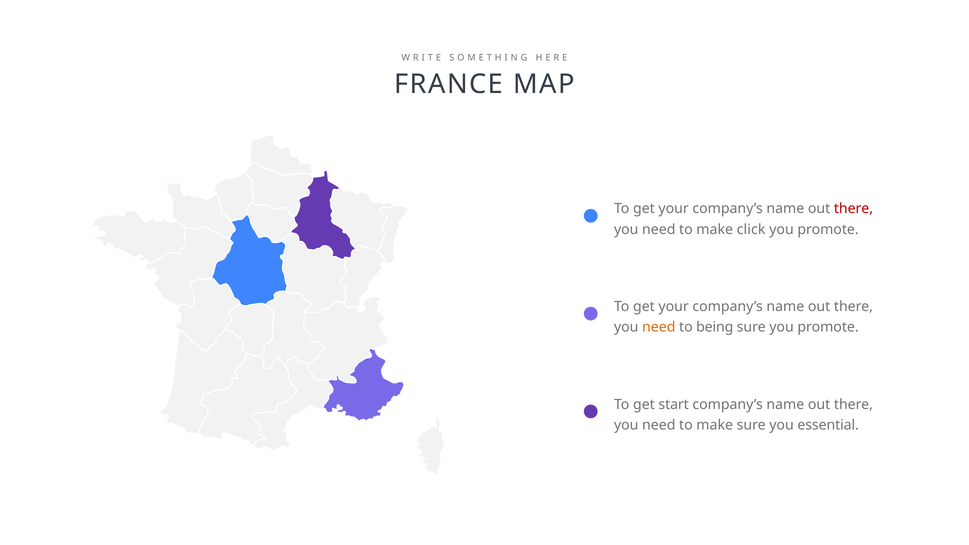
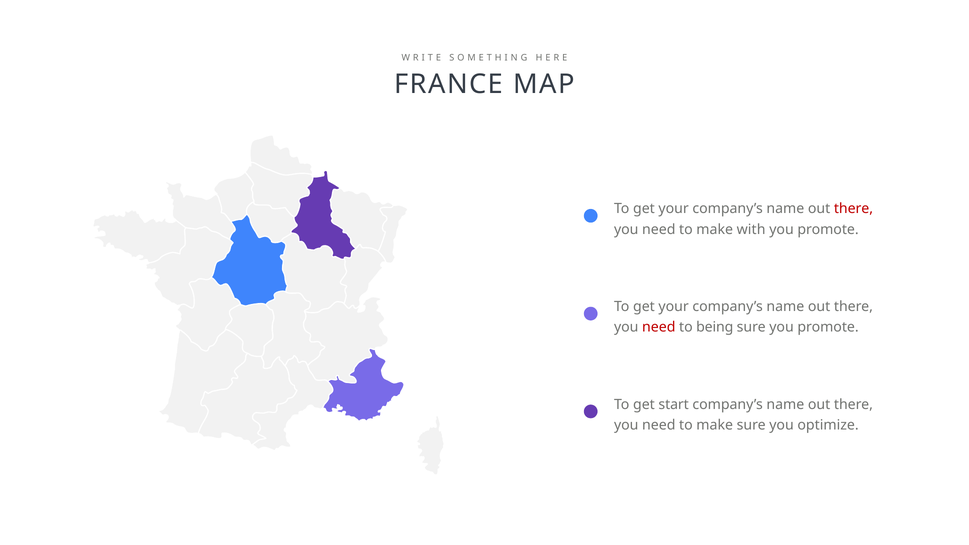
click: click -> with
need at (659, 327) colour: orange -> red
essential: essential -> optimize
